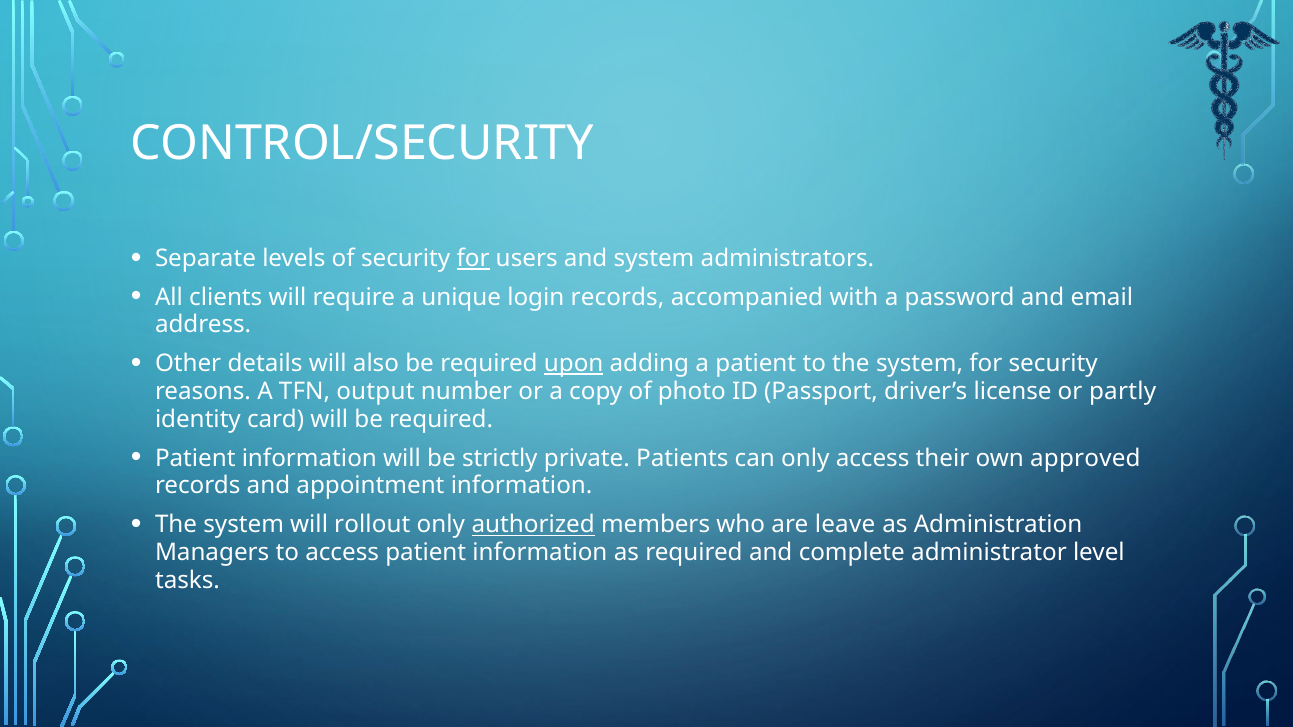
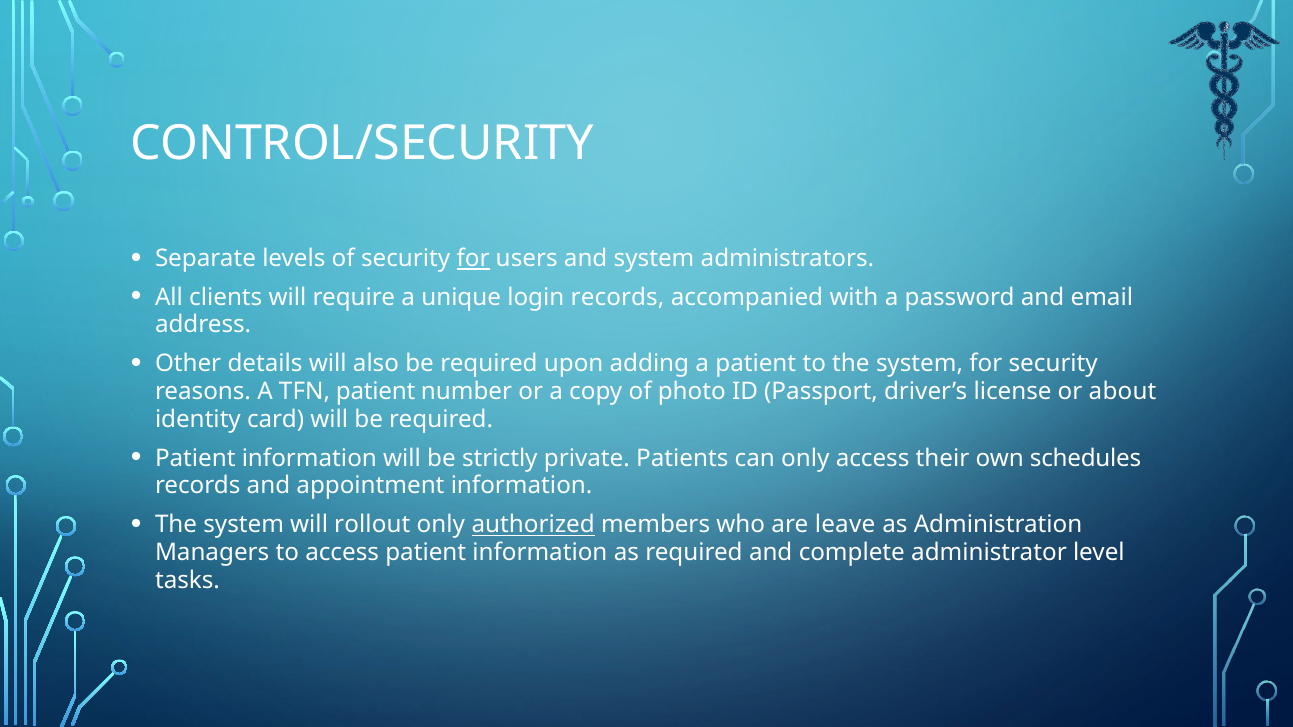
upon underline: present -> none
TFN output: output -> patient
partly: partly -> about
approved: approved -> schedules
